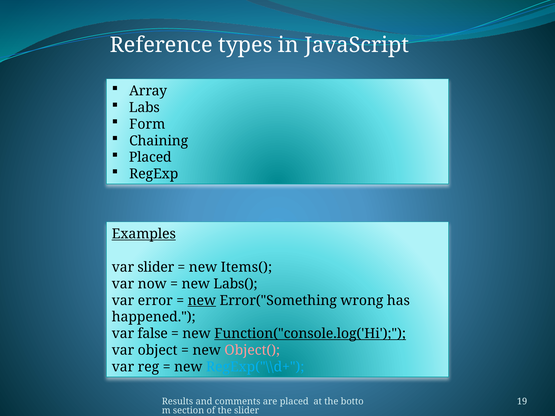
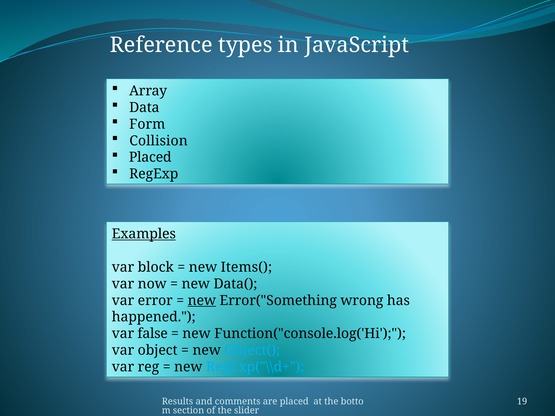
Labs: Labs -> Data
Chaining: Chaining -> Collision
var slider: slider -> block
Labs(: Labs( -> Data(
Function("console.log('Hi underline: present -> none
Object( colour: pink -> light blue
